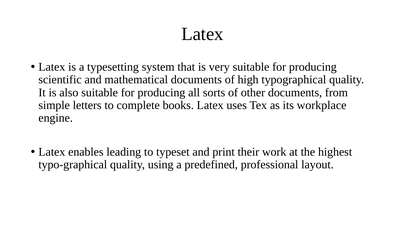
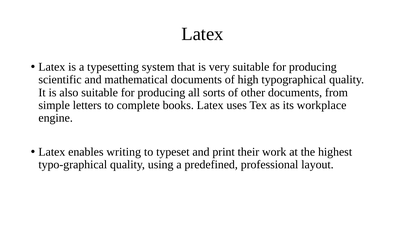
leading: leading -> writing
